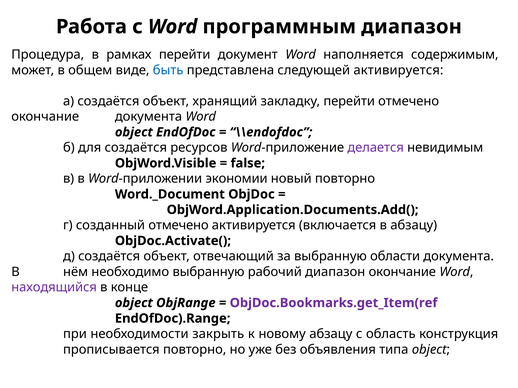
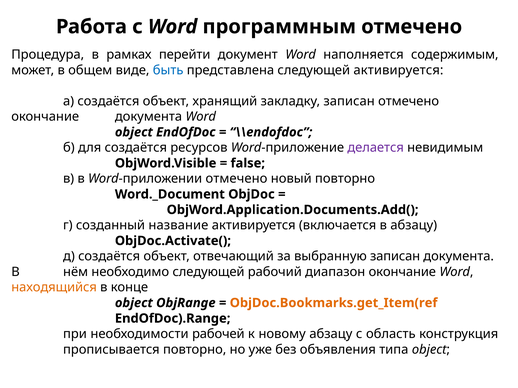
программным диапазон: диапазон -> отмечено
закладку перейти: перейти -> записан
Word-приложении экономии: экономии -> отмечено
созданный отмечено: отмечено -> название
выбранную области: области -> записан
необходимо выбранную: выбранную -> следующей
находящийся colour: purple -> orange
ObjDoc.Bookmarks.get_Item(ref colour: purple -> orange
закрыть: закрыть -> рабочей
